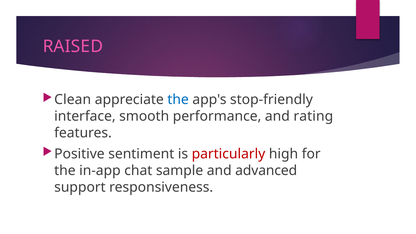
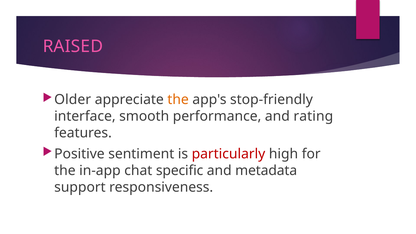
Clean: Clean -> Older
the at (178, 100) colour: blue -> orange
sample: sample -> specific
advanced: advanced -> metadata
